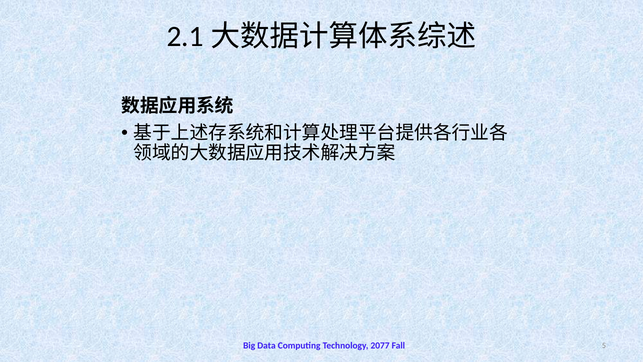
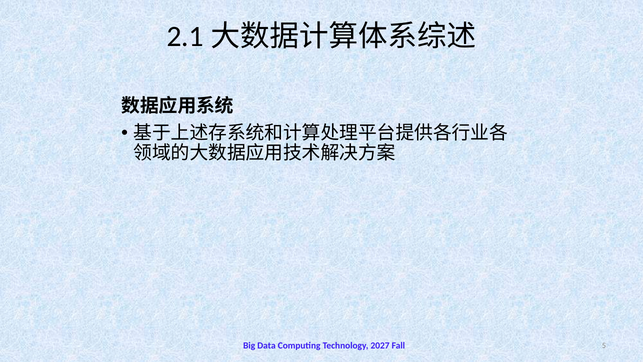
2077: 2077 -> 2027
